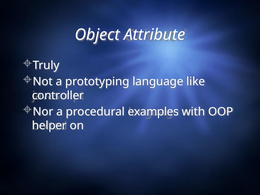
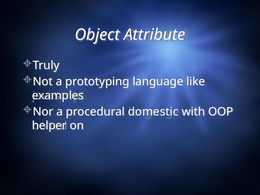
controller: controller -> examples
examples: examples -> domestic
